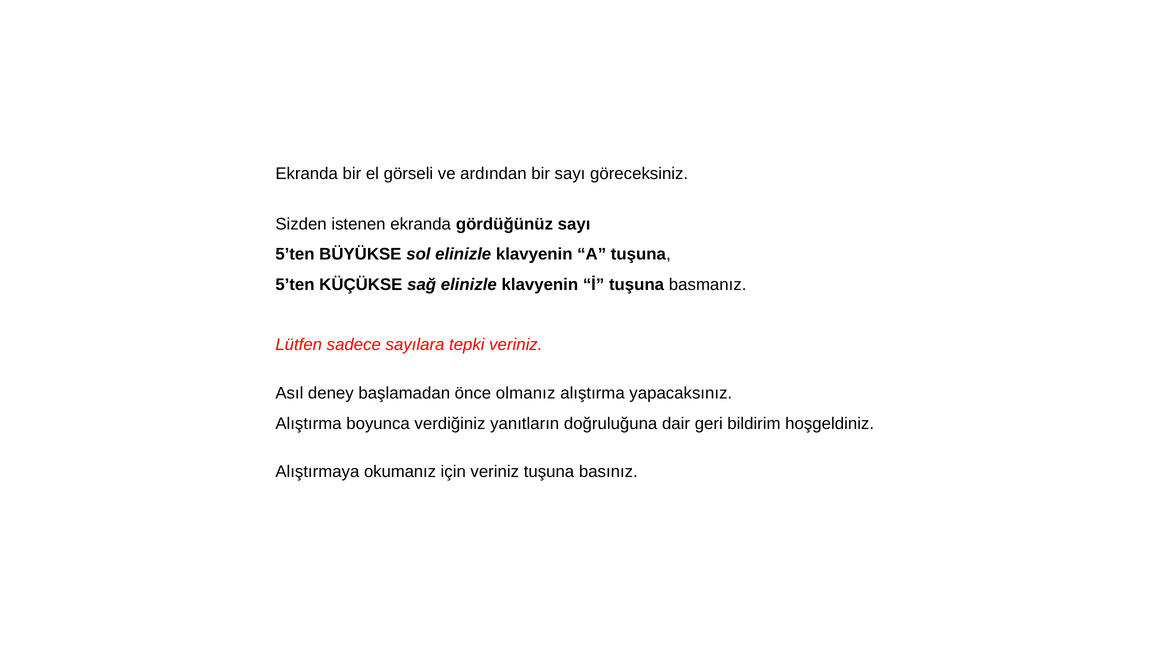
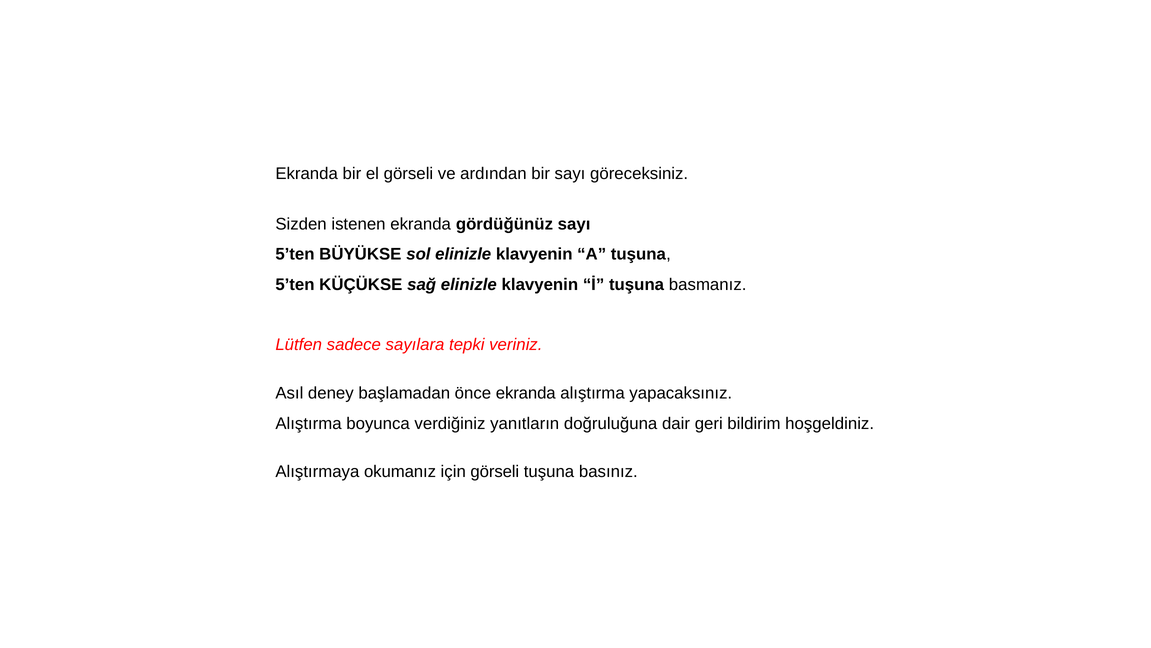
önce olmanız: olmanız -> ekranda
için veriniz: veriniz -> görseli
